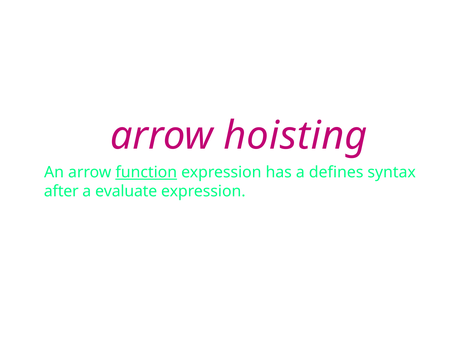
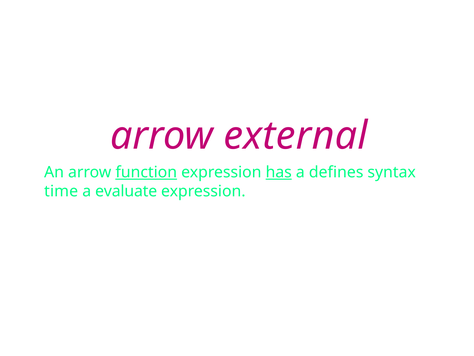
hoisting: hoisting -> external
has underline: none -> present
after: after -> time
